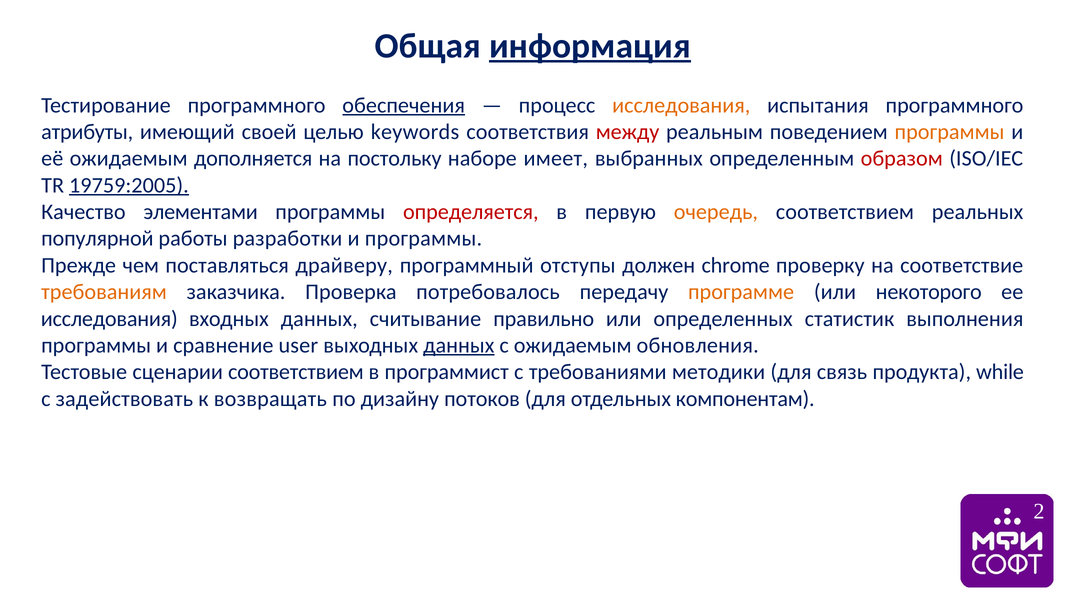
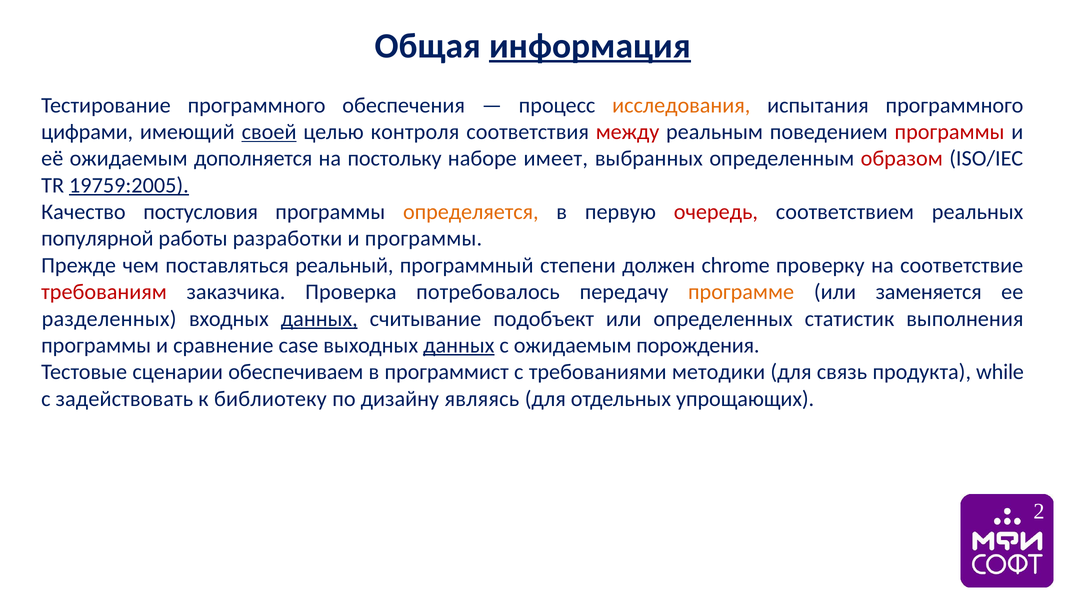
обеспечения underline: present -> none
атрибуты: атрибуты -> цифрами
своей underline: none -> present
keywords: keywords -> контроля
программы at (950, 132) colour: orange -> red
элементами: элементами -> постусловия
определяется colour: red -> orange
очередь colour: orange -> red
драйверу: драйверу -> реальный
отступы: отступы -> степени
требованиям colour: orange -> red
некоторого: некоторого -> заменяется
исследования at (109, 318): исследования -> разделенных
данных at (319, 318) underline: none -> present
правильно: правильно -> подобъект
user: user -> case
обновления: обновления -> порождения
сценарии соответствием: соответствием -> обеспечиваем
возвращать: возвращать -> библиотеку
потоков: потоков -> являясь
компонентам: компонентам -> упрощающих
